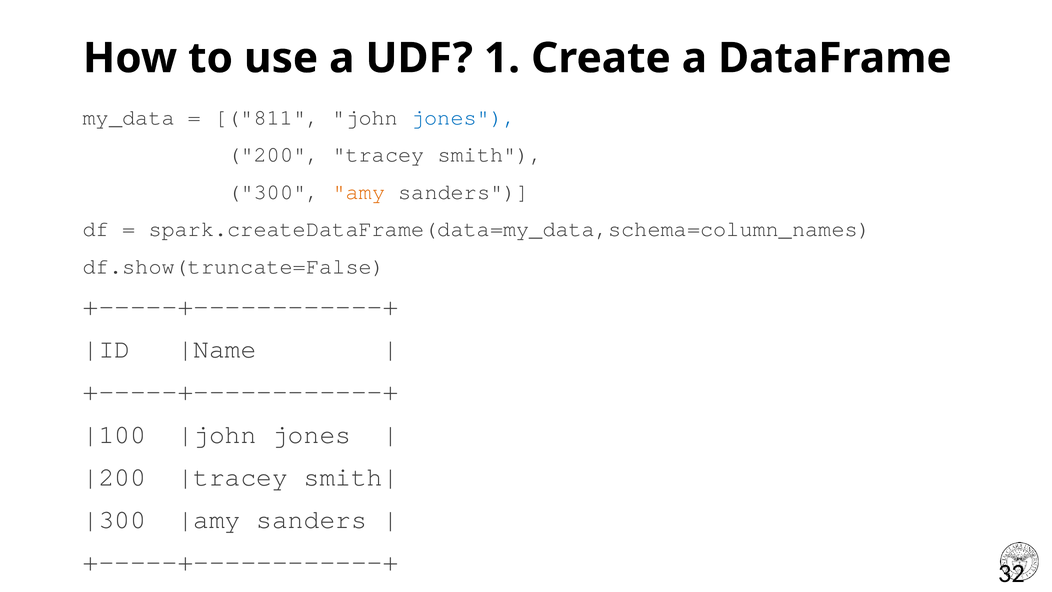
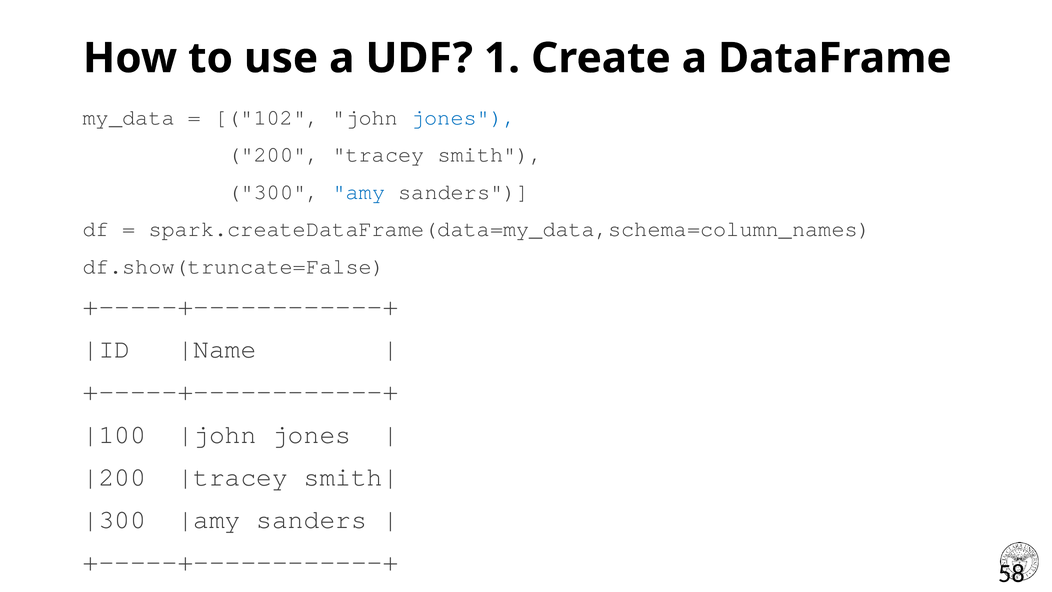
811: 811 -> 102
amy colour: orange -> blue
32: 32 -> 58
